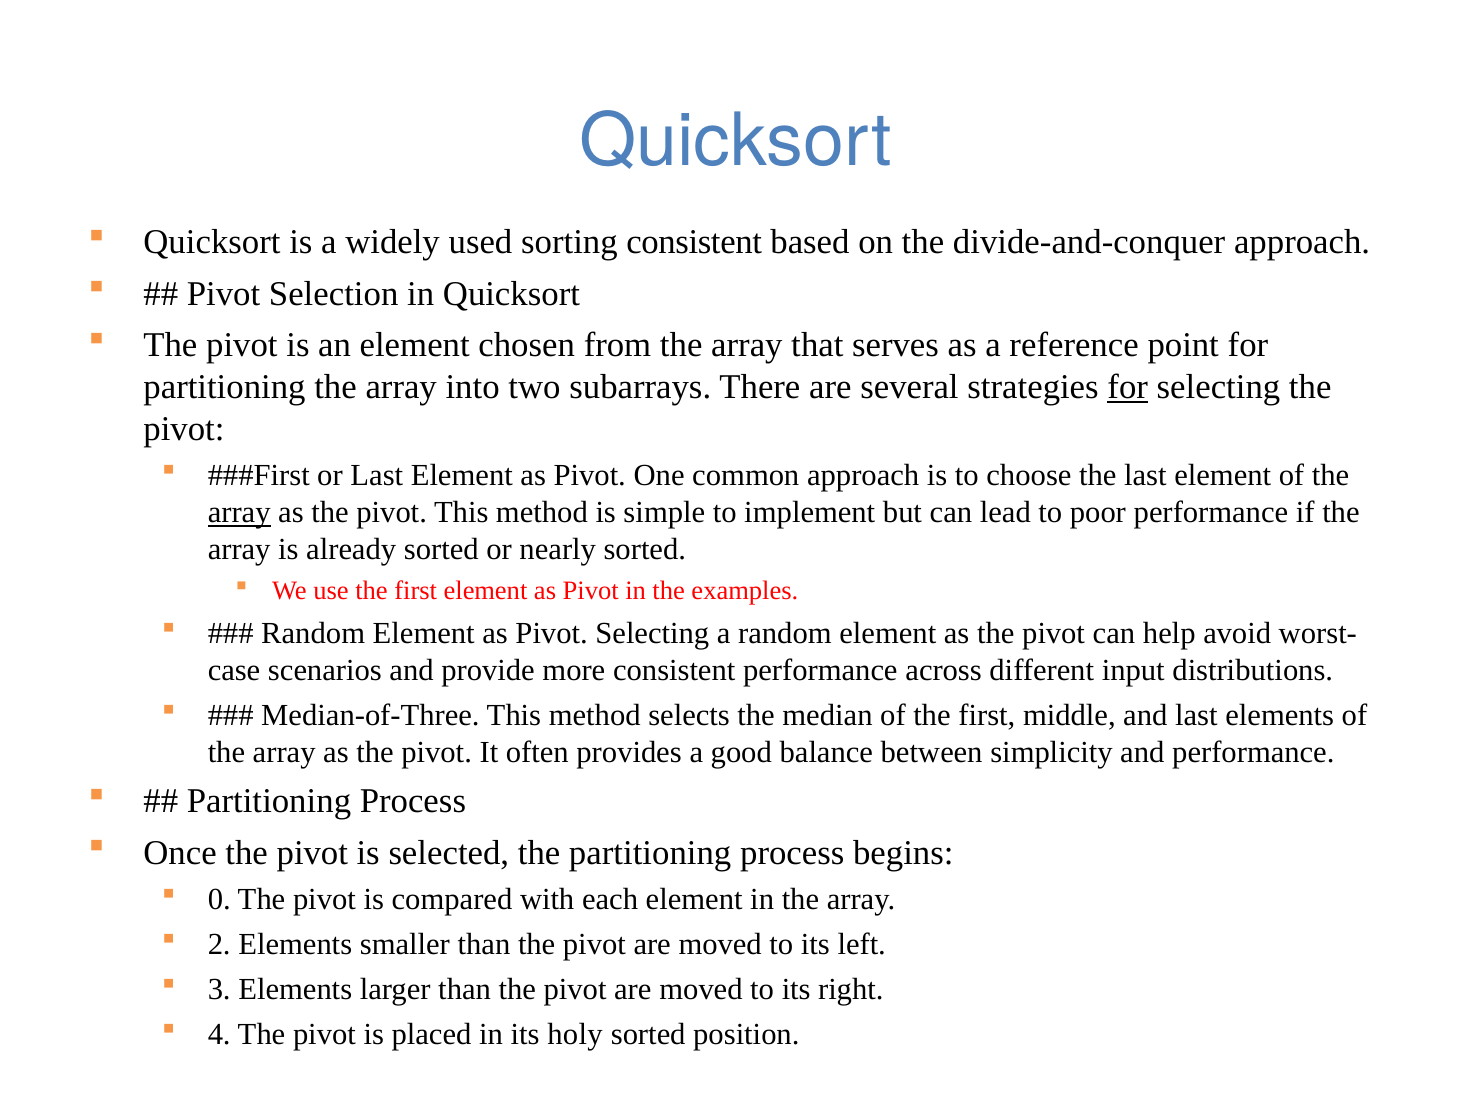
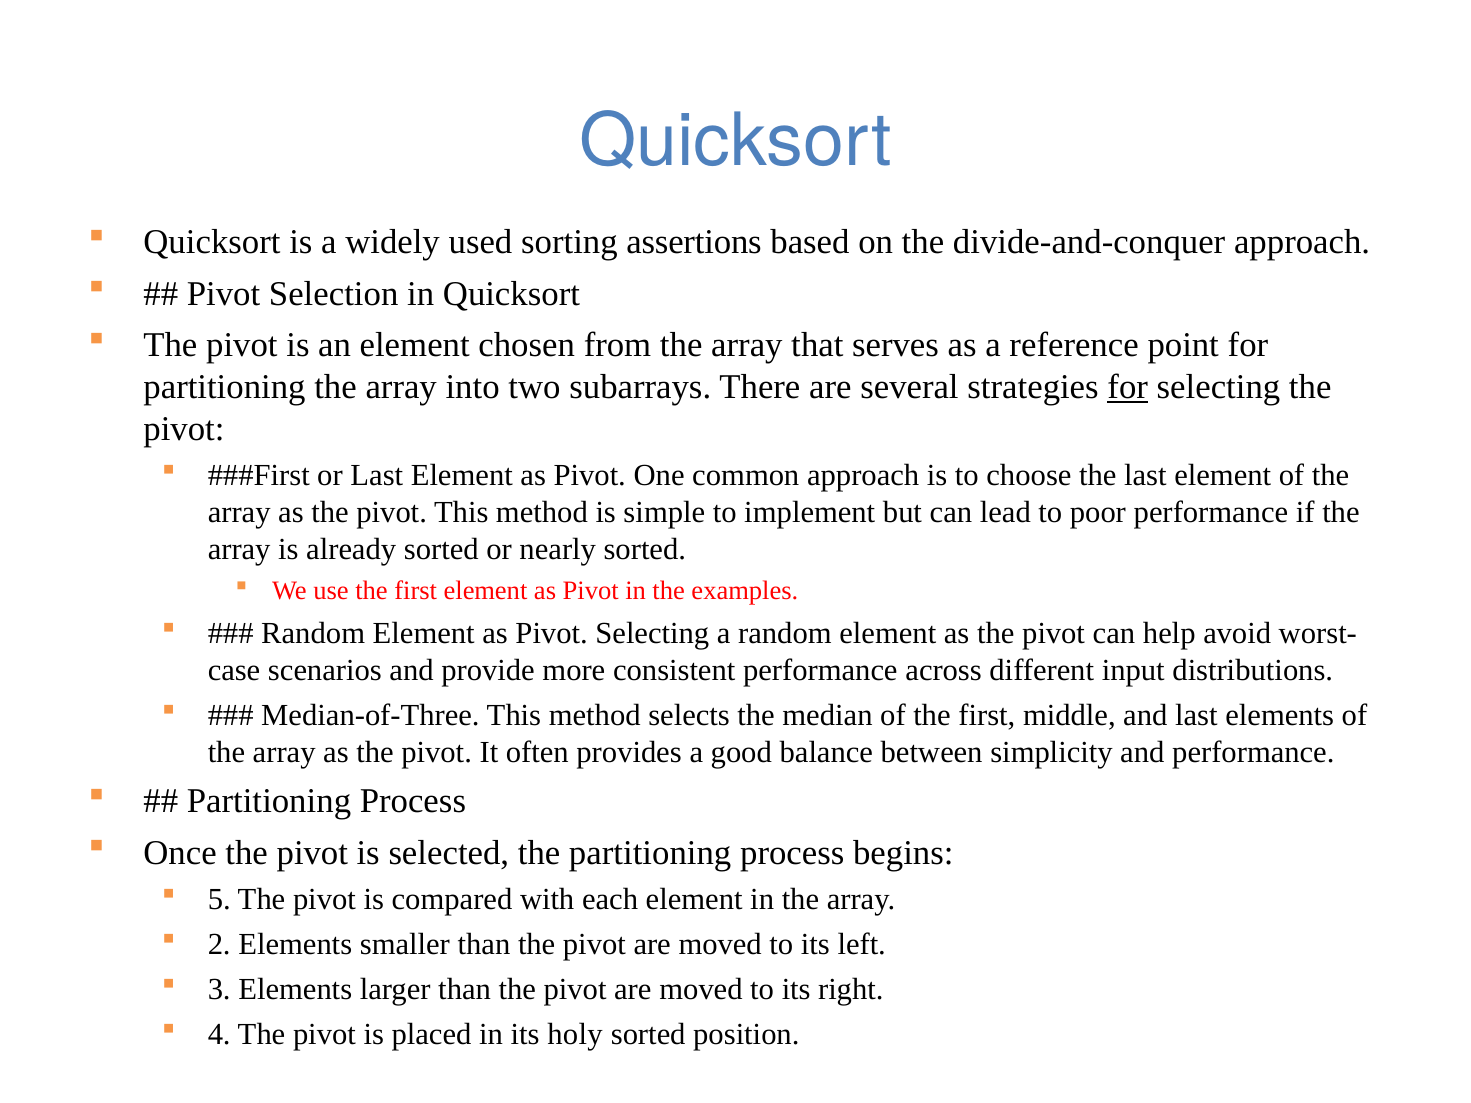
sorting consistent: consistent -> assertions
array at (239, 513) underline: present -> none
0: 0 -> 5
